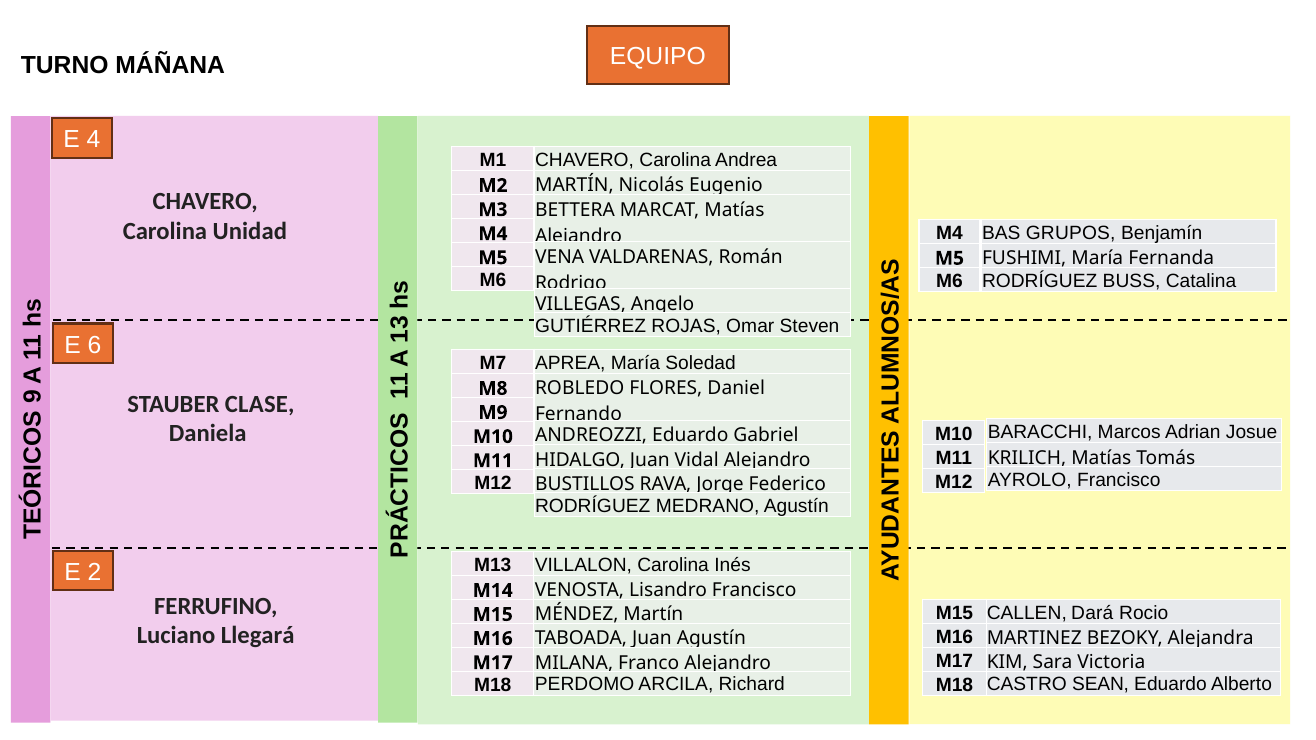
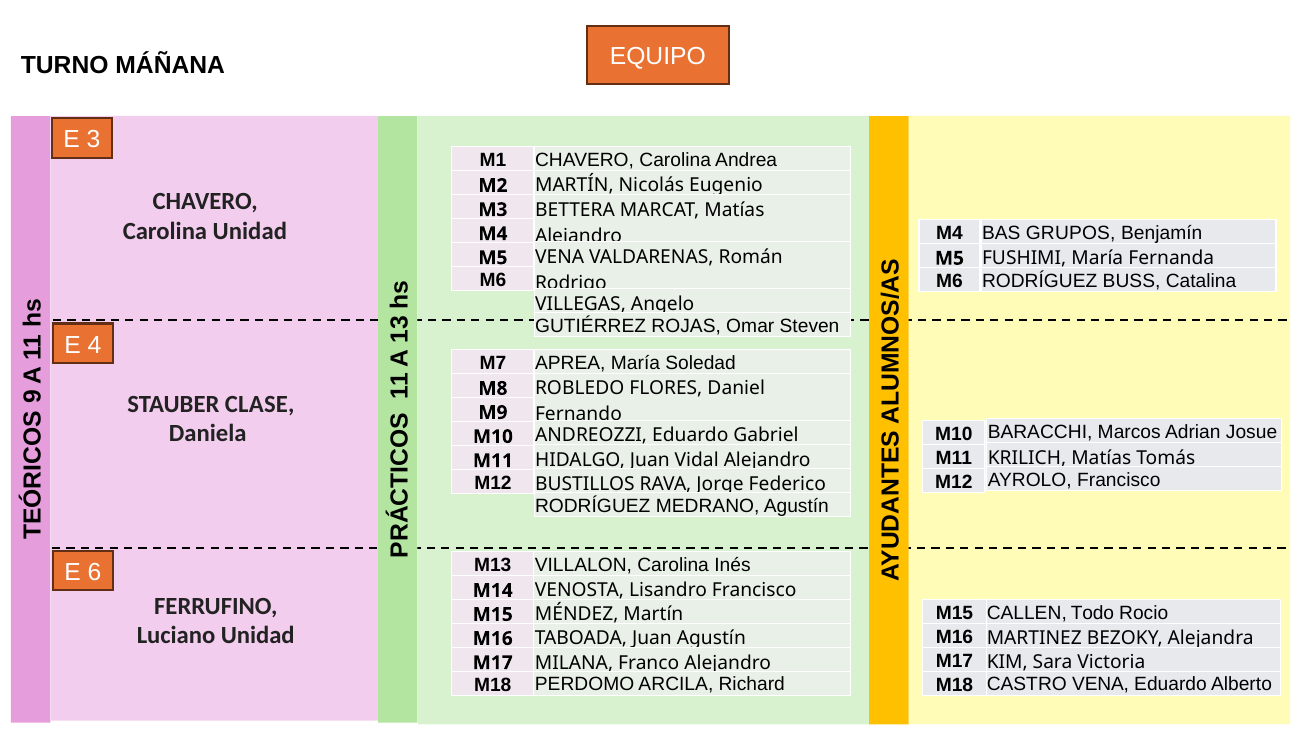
E 4: 4 -> 3
6: 6 -> 4
2: 2 -> 6
Dará: Dará -> Todo
Luciano Llegará: Llegará -> Unidad
CASTRO SEAN: SEAN -> VENA
